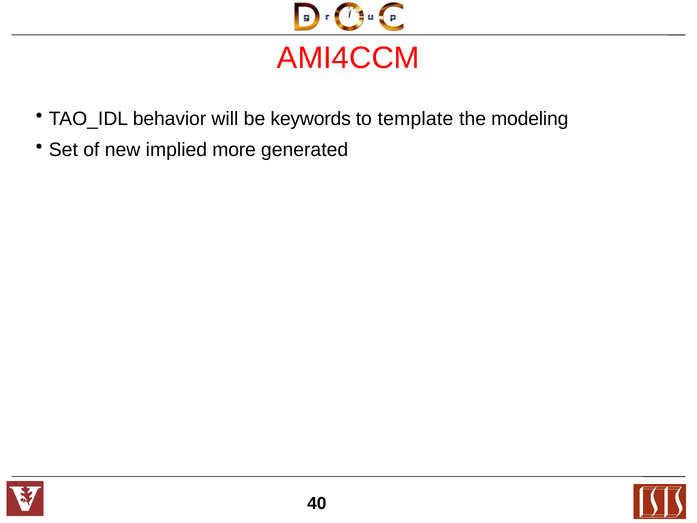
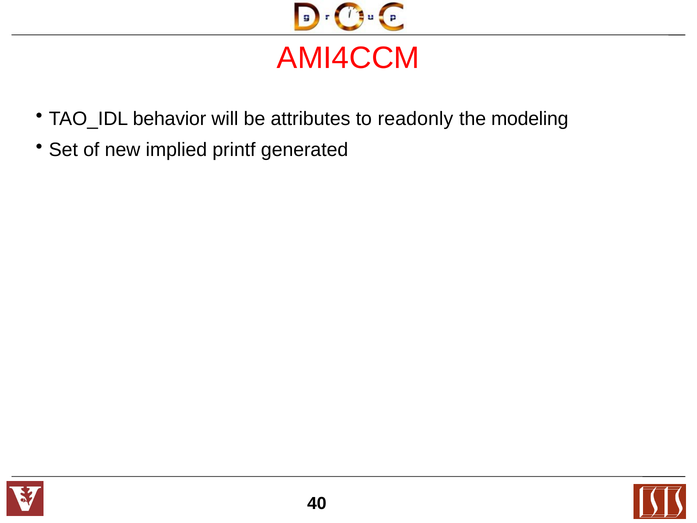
keywords: keywords -> attributes
template: template -> readonly
more: more -> printf
